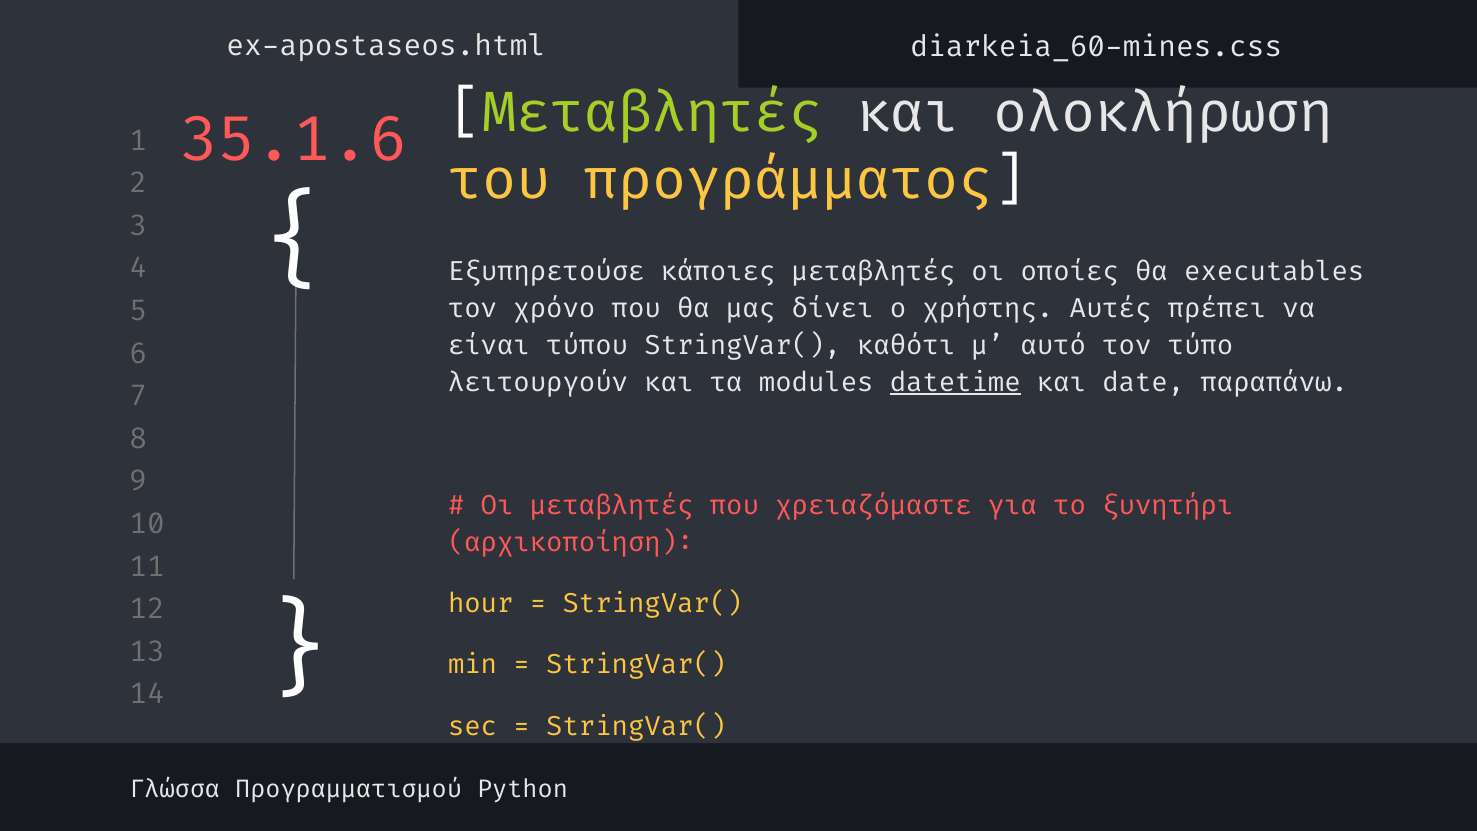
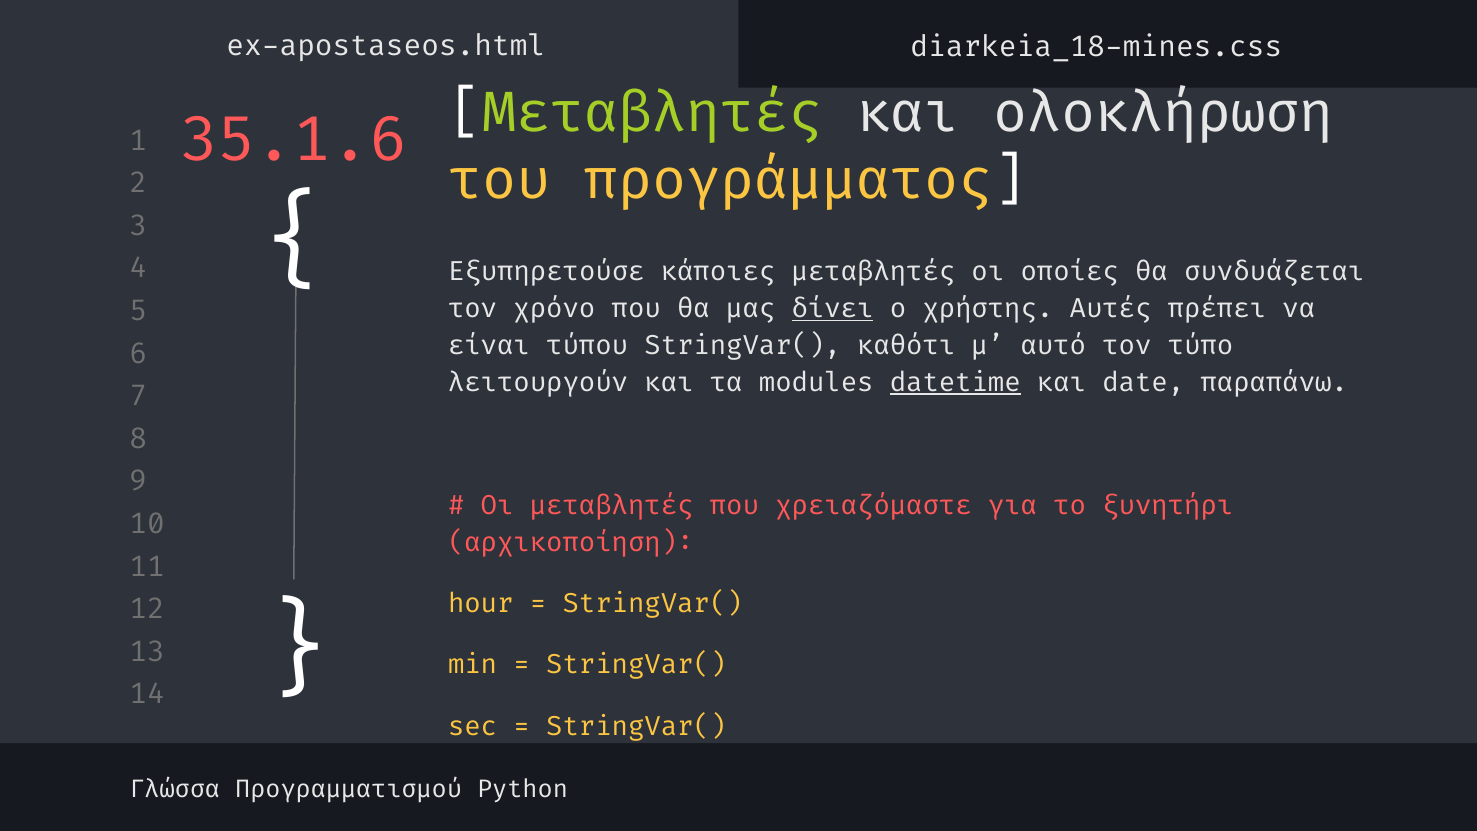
diarkeia_60-mines.css: diarkeia_60-mines.css -> diarkeia_18-mines.css
executables: executables -> συνδυάζεται
δίνει underline: none -> present
